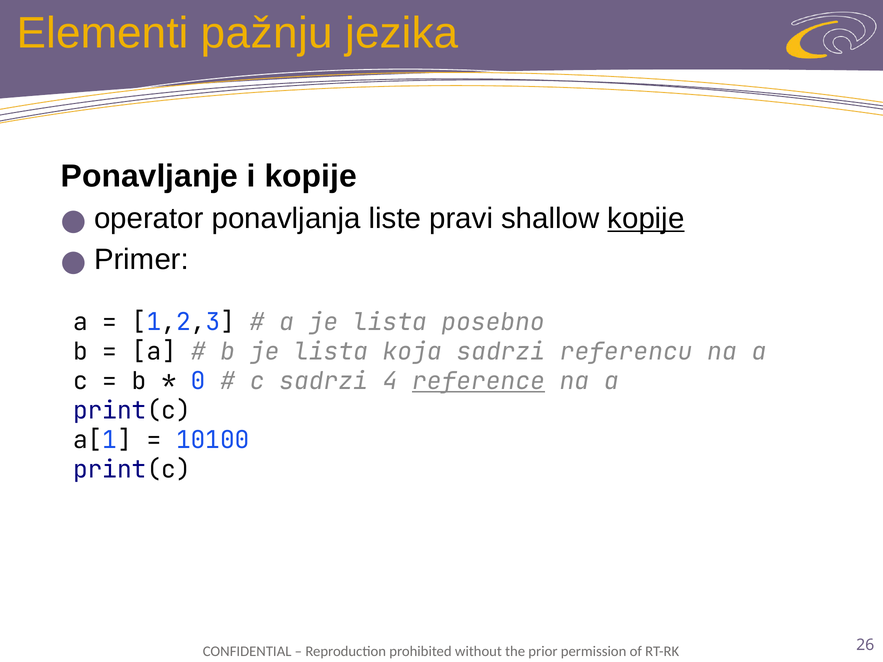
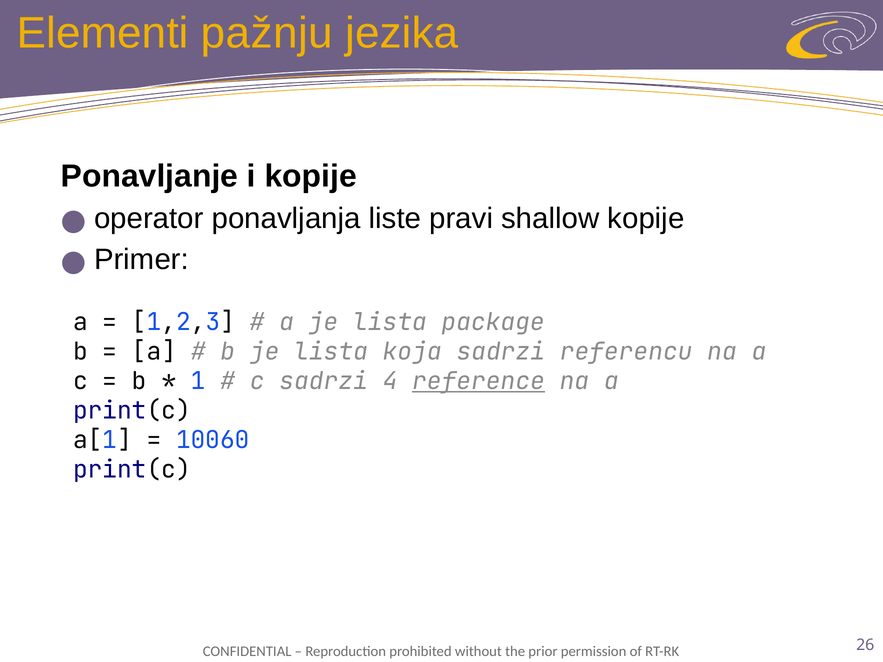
kopije at (646, 219) underline: present -> none
posebno: posebno -> package
0: 0 -> 1
10100: 10100 -> 10060
